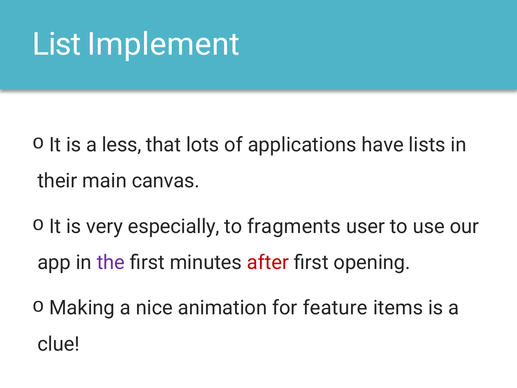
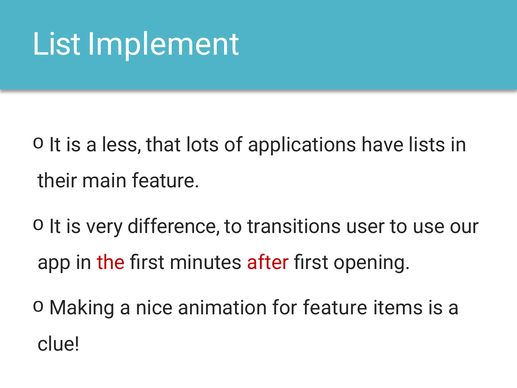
main canvas: canvas -> feature
especially: especially -> difference
fragments: fragments -> transitions
the colour: purple -> red
